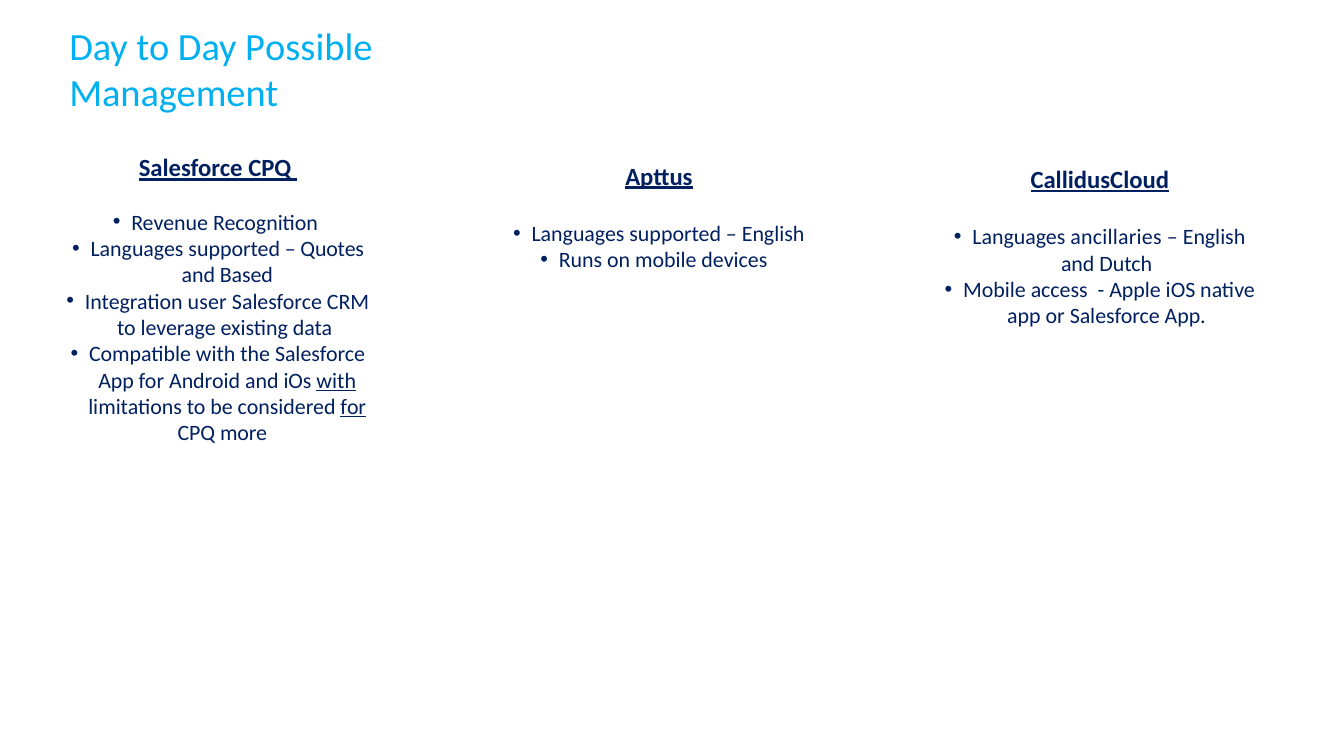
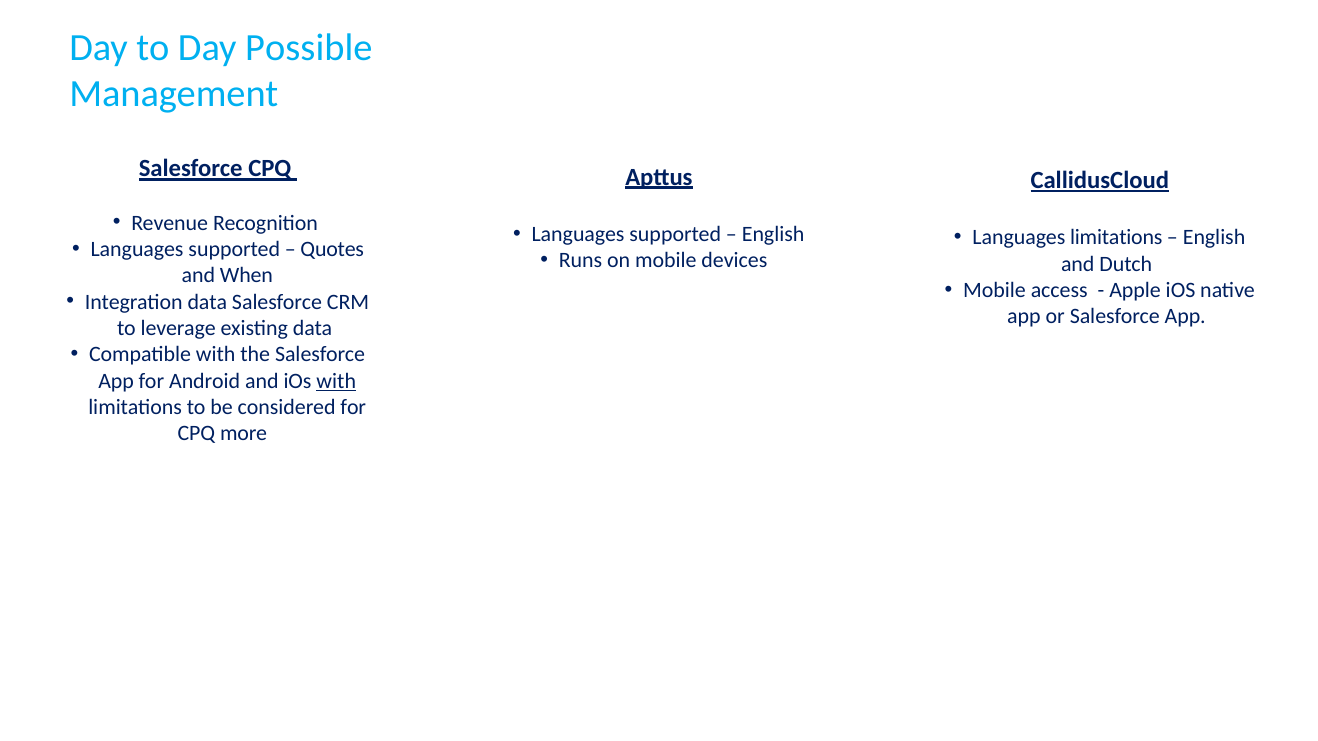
Languages ancillaries: ancillaries -> limitations
Based: Based -> When
Integration user: user -> data
for at (353, 407) underline: present -> none
